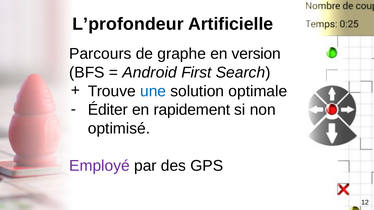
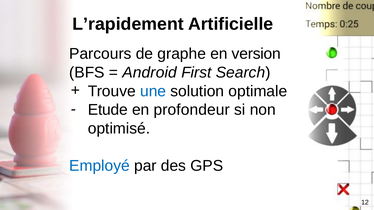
L’profondeur: L’profondeur -> L’rapidement
Éditer: Éditer -> Etude
rapidement: rapidement -> profondeur
Employé colour: purple -> blue
